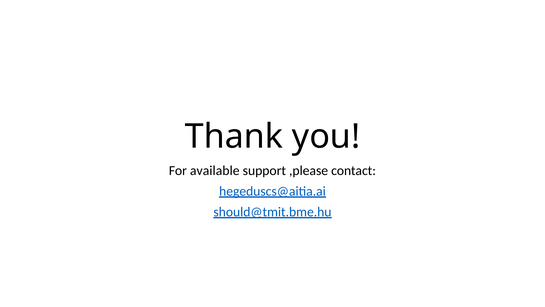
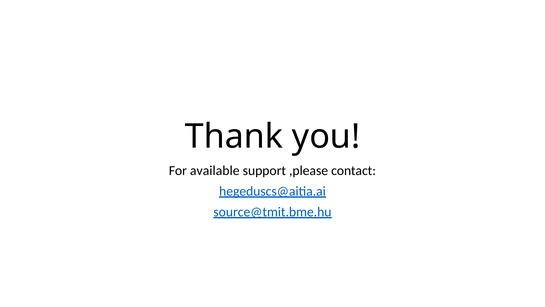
should@tmit.bme.hu: should@tmit.bme.hu -> source@tmit.bme.hu
